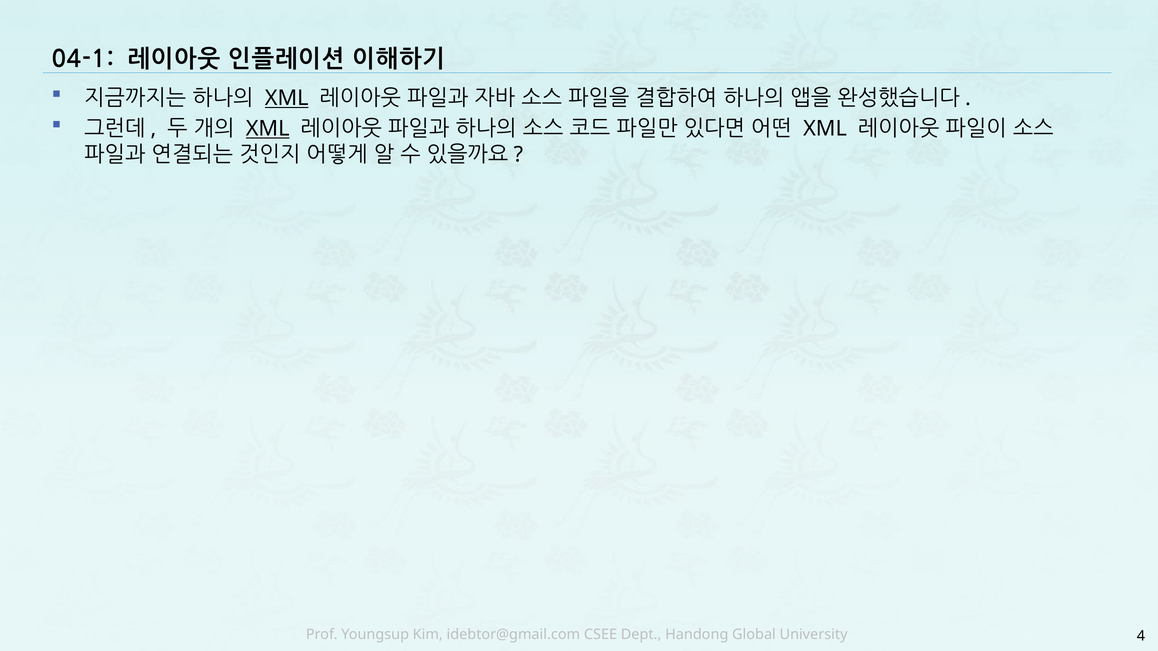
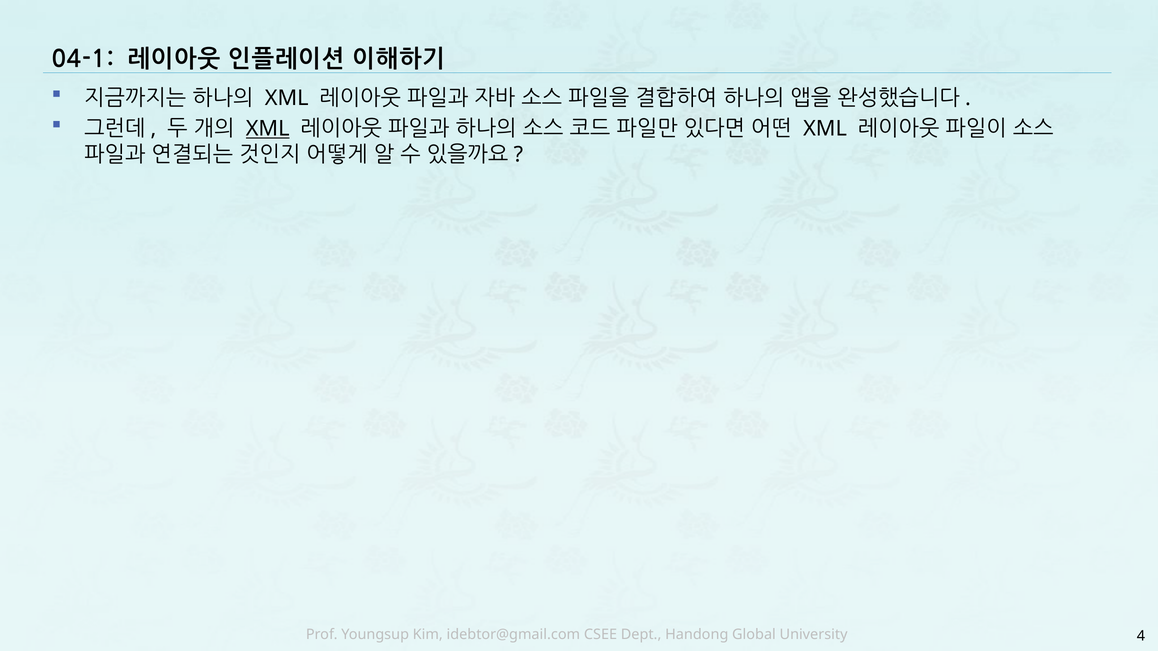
XML at (287, 98) underline: present -> none
